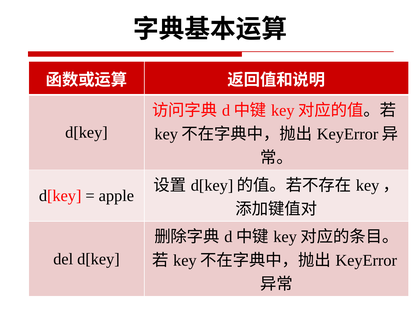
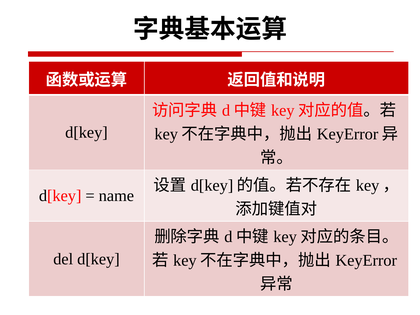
apple: apple -> name
